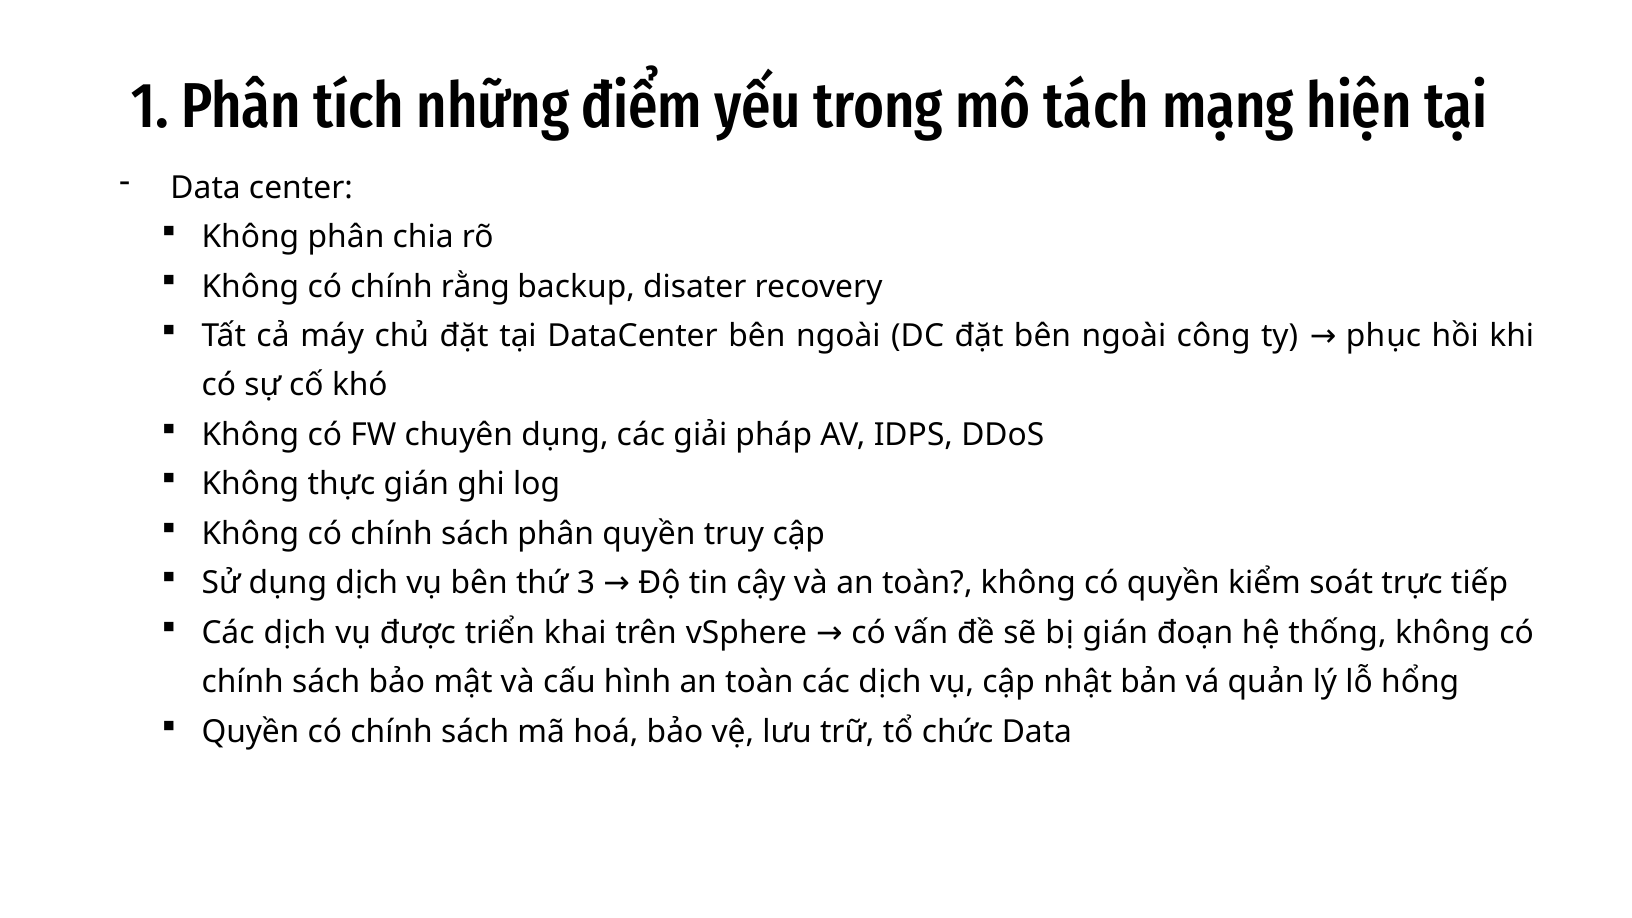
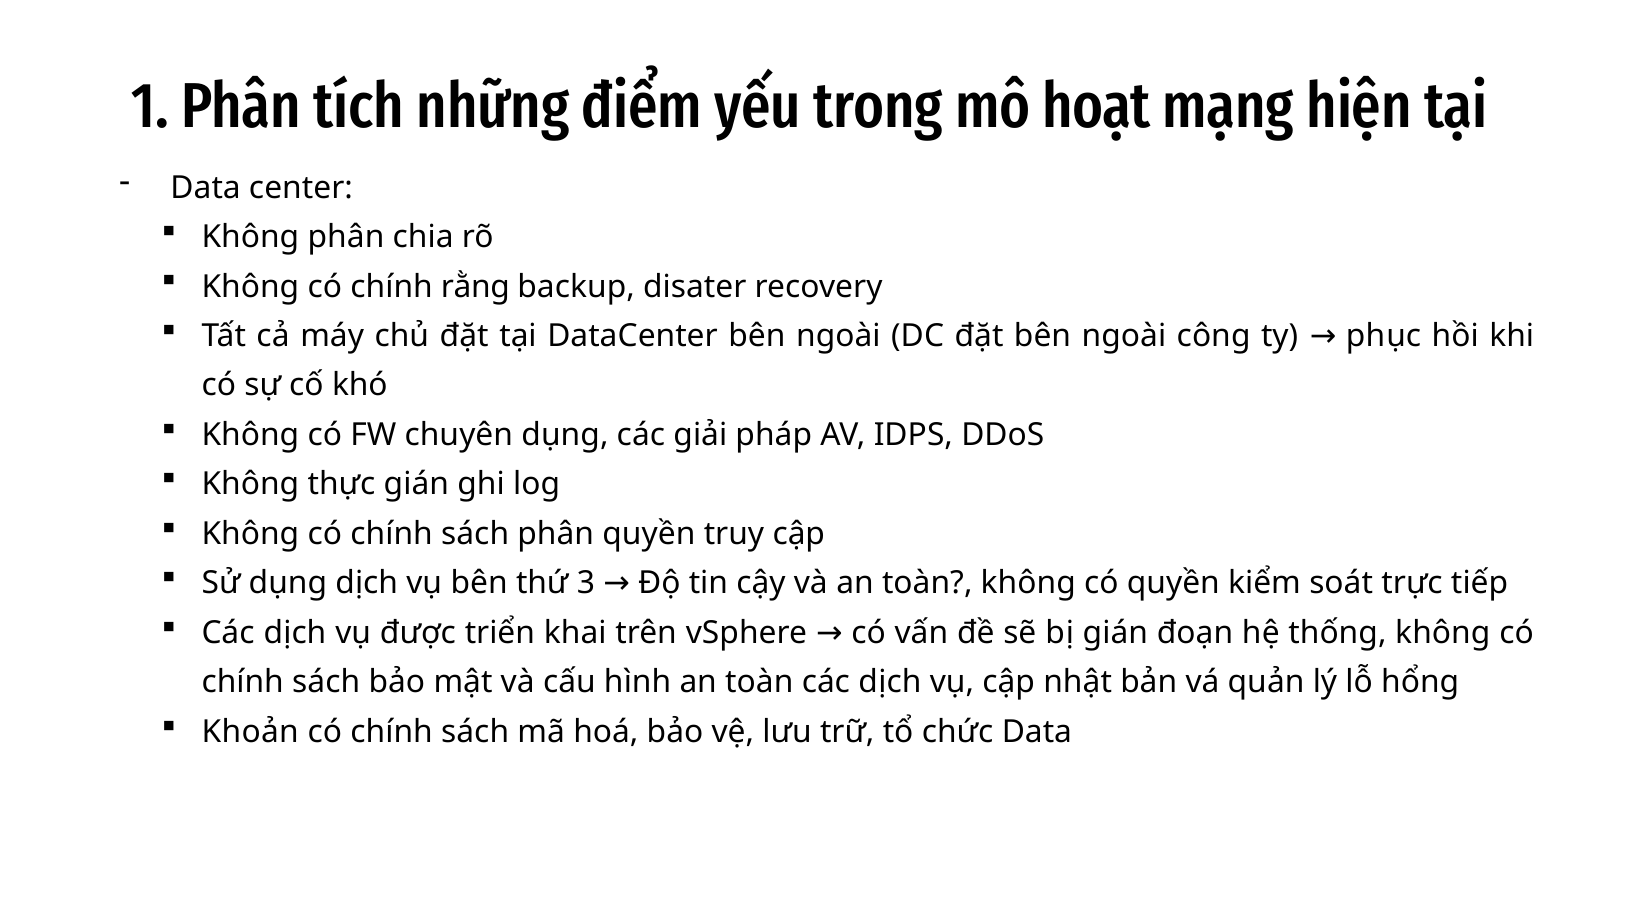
tách: tách -> hoạt
Quyền at (250, 732): Quyền -> Khoản
